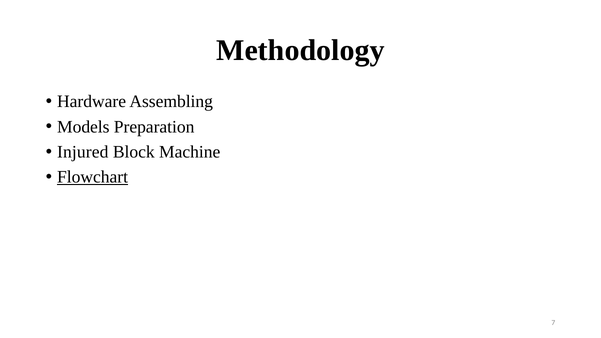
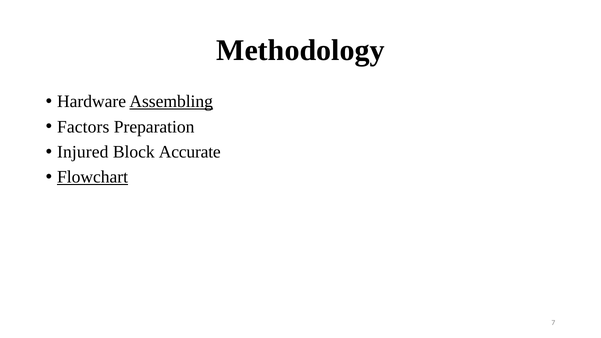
Assembling underline: none -> present
Models: Models -> Factors
Machine: Machine -> Accurate
